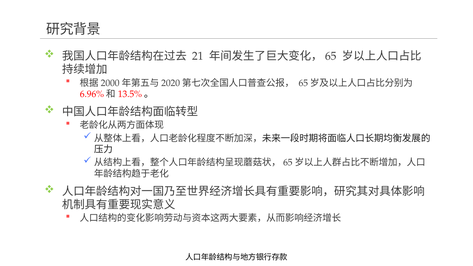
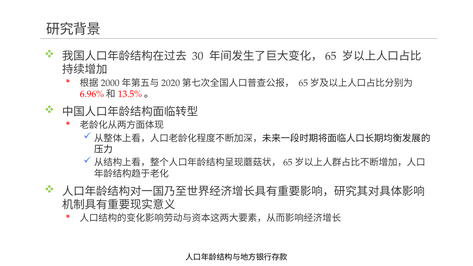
21: 21 -> 30
